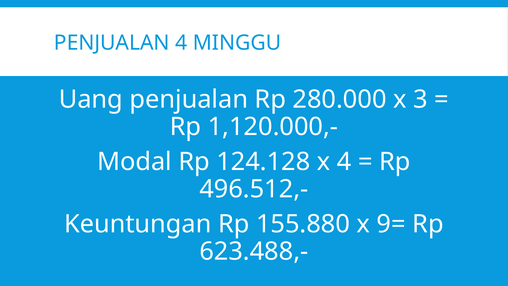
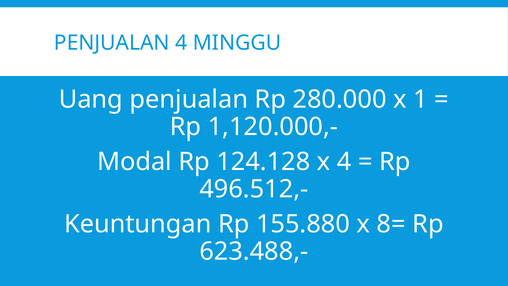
3: 3 -> 1
9=: 9= -> 8=
